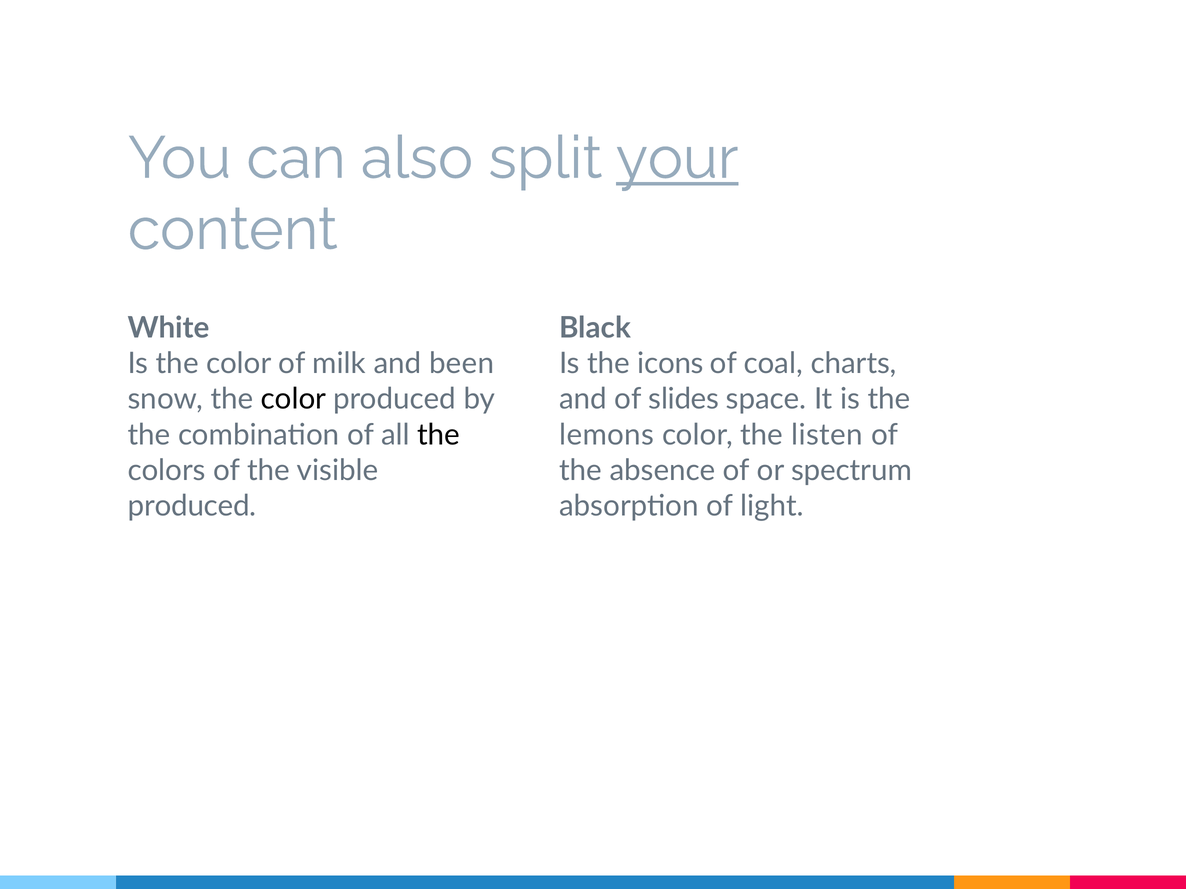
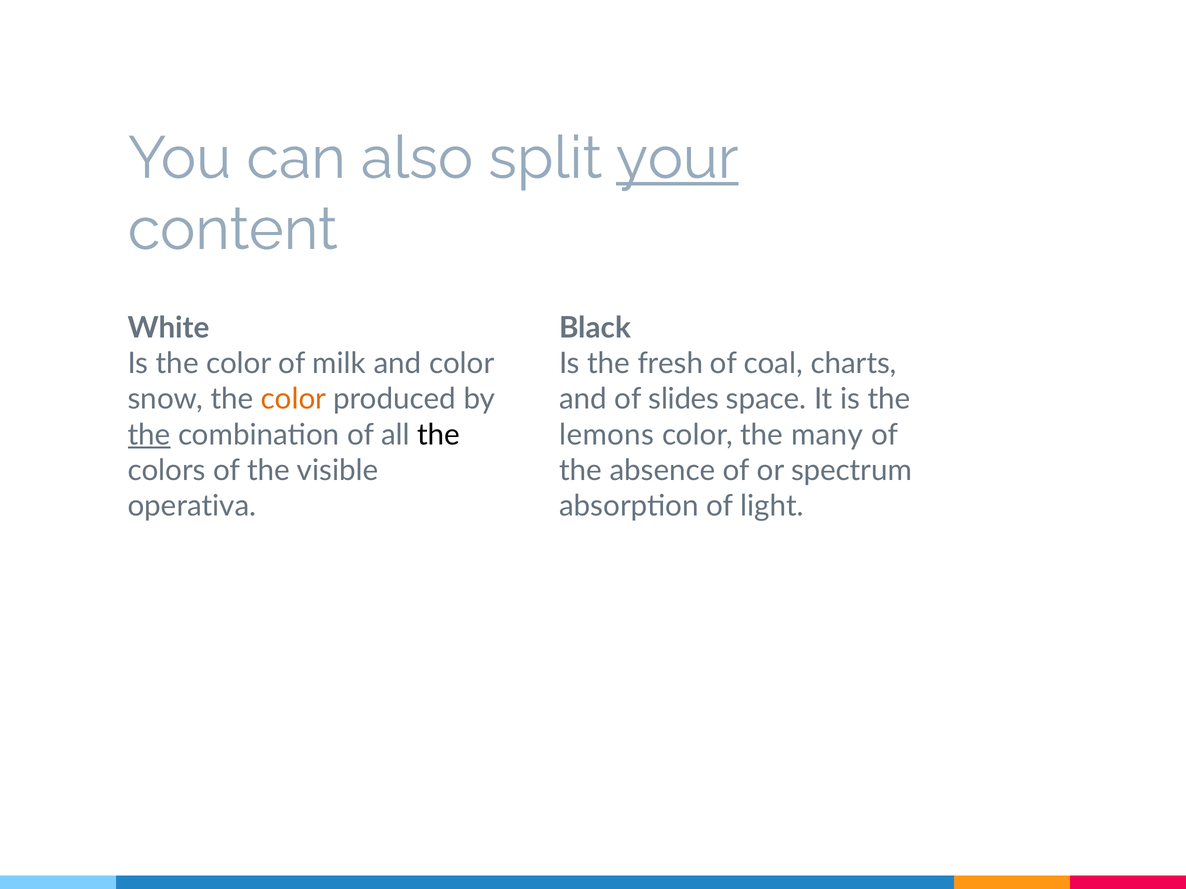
and been: been -> color
icons: icons -> fresh
color at (294, 399) colour: black -> orange
the at (149, 435) underline: none -> present
listen: listen -> many
produced at (192, 506): produced -> operativa
